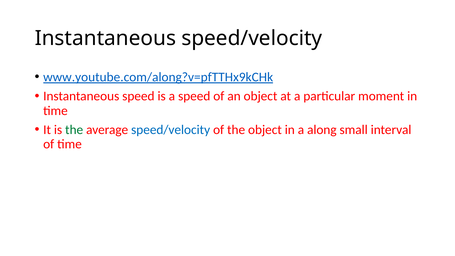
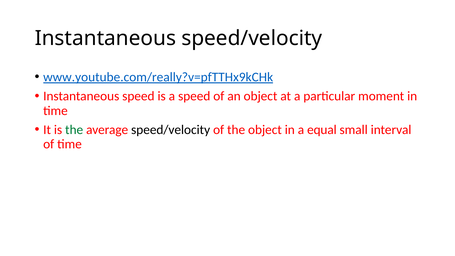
www.youtube.com/along?v=pfTTHx9kCHk: www.youtube.com/along?v=pfTTHx9kCHk -> www.youtube.com/really?v=pfTTHx9kCHk
speed/velocity at (171, 130) colour: blue -> black
along: along -> equal
